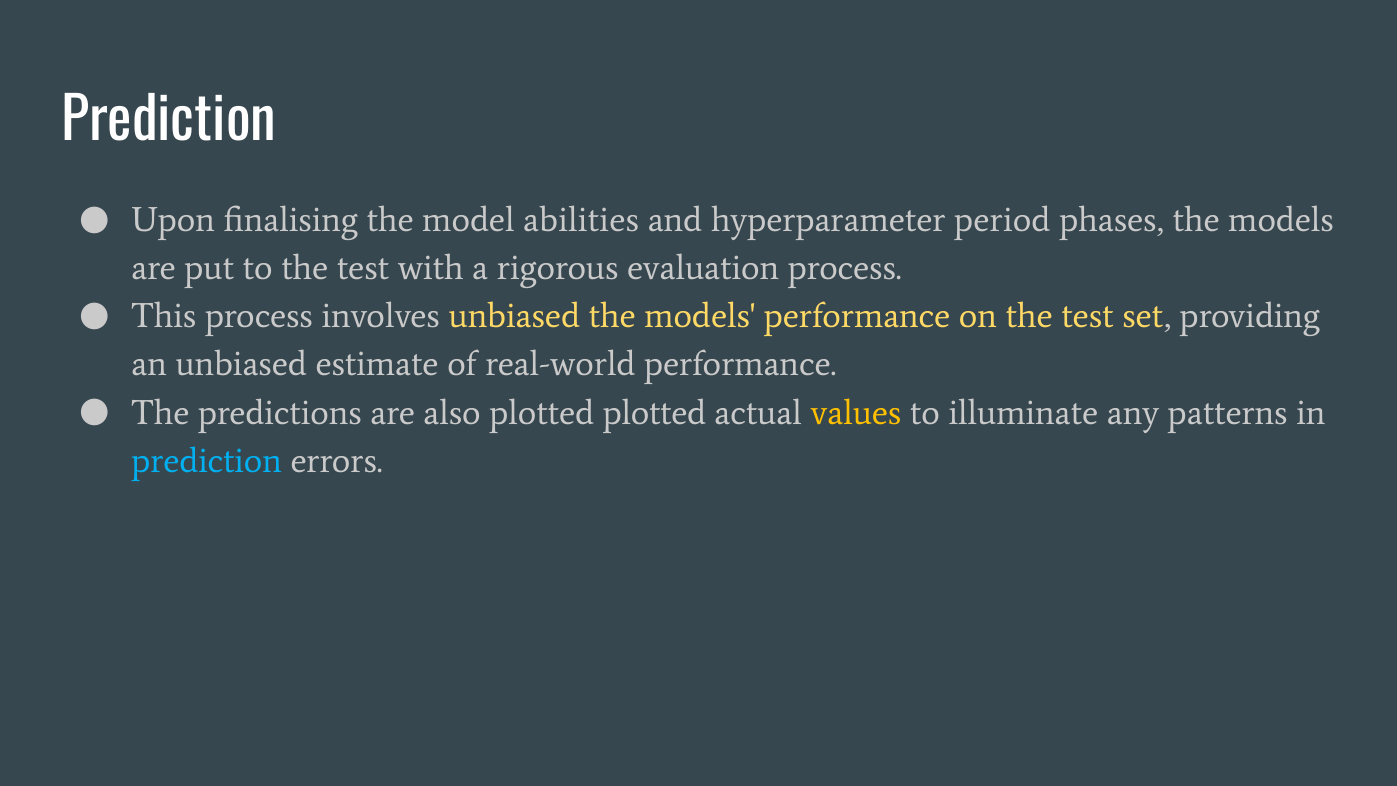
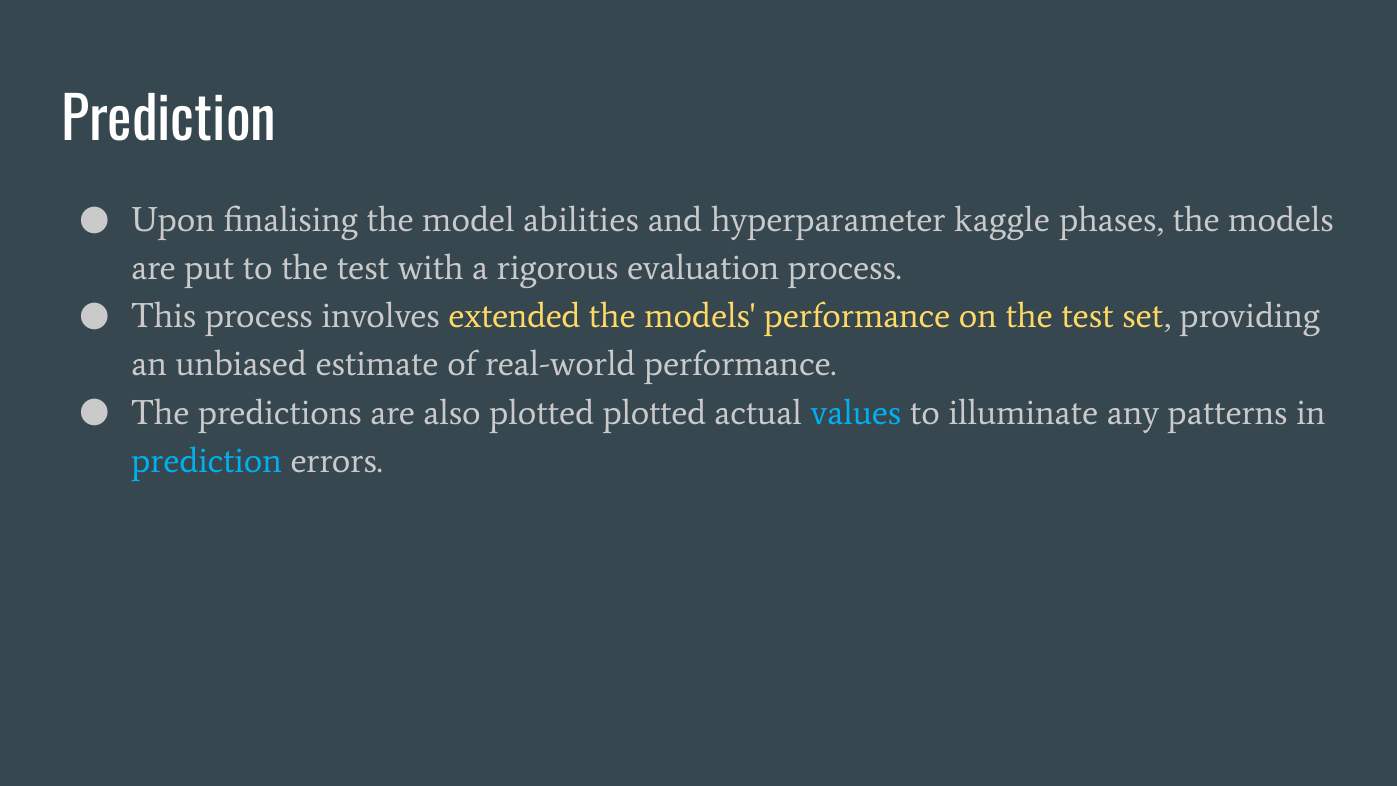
period: period -> kaggle
involves unbiased: unbiased -> extended
values colour: yellow -> light blue
